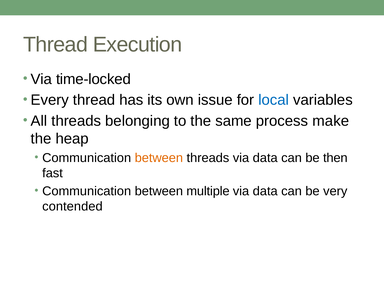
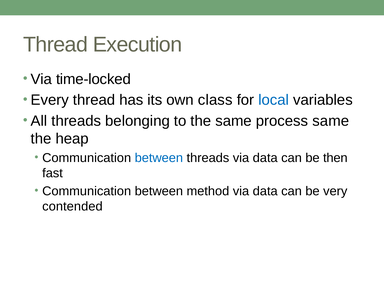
issue: issue -> class
process make: make -> same
between at (159, 158) colour: orange -> blue
multiple: multiple -> method
